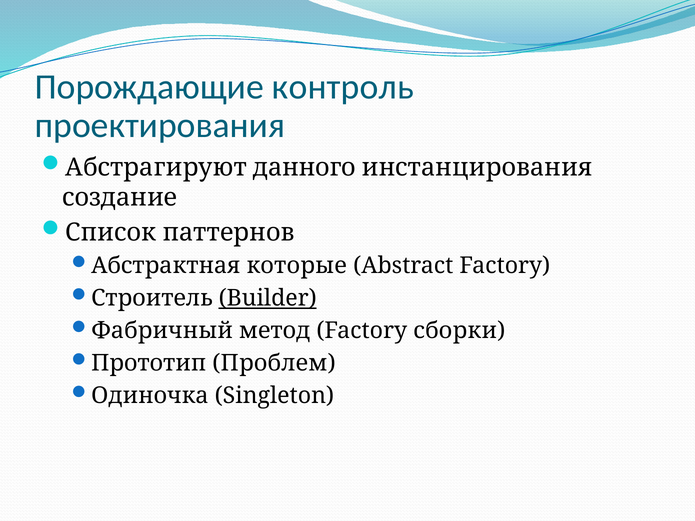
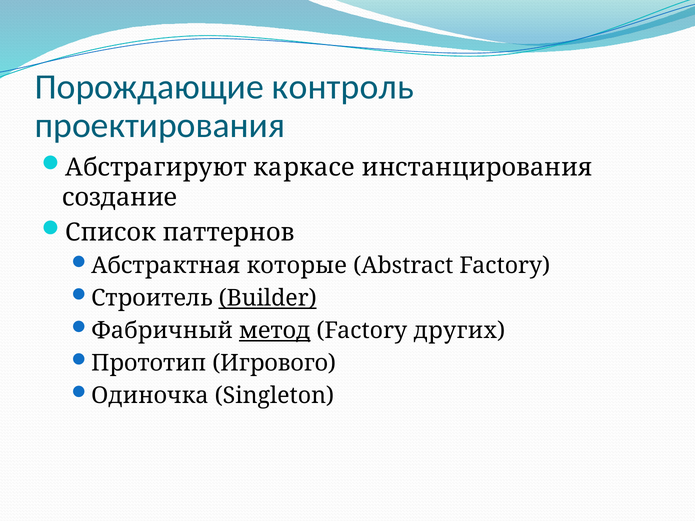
данного: данного -> каркасе
метод underline: none -> present
сборки: сборки -> других
Проблем: Проблем -> Игрового
